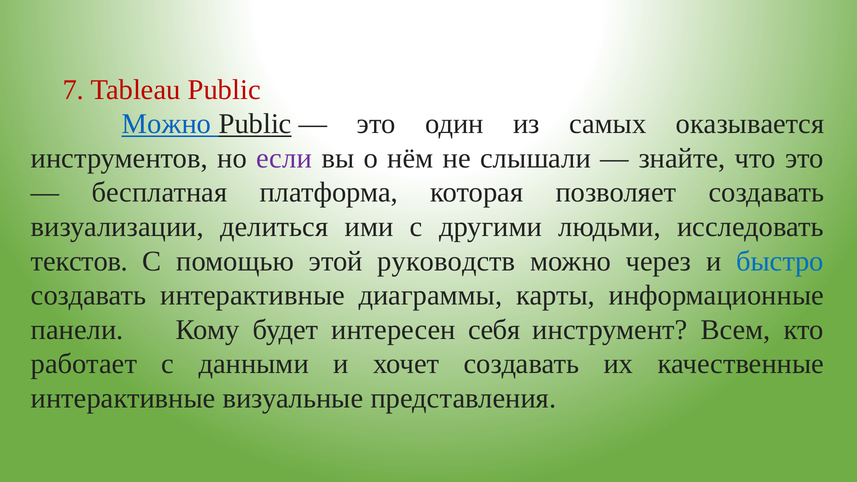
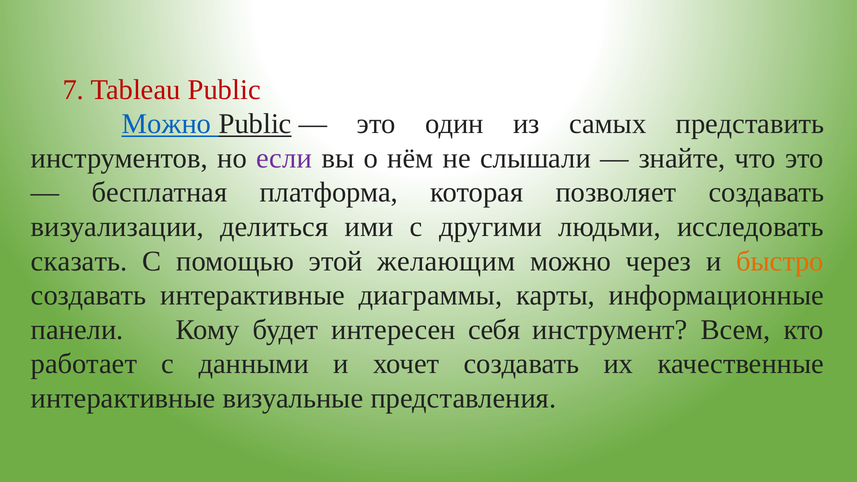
оказывается: оказывается -> представить
текстов: текстов -> сказать
руководств: руководств -> желающим
быстро colour: blue -> orange
